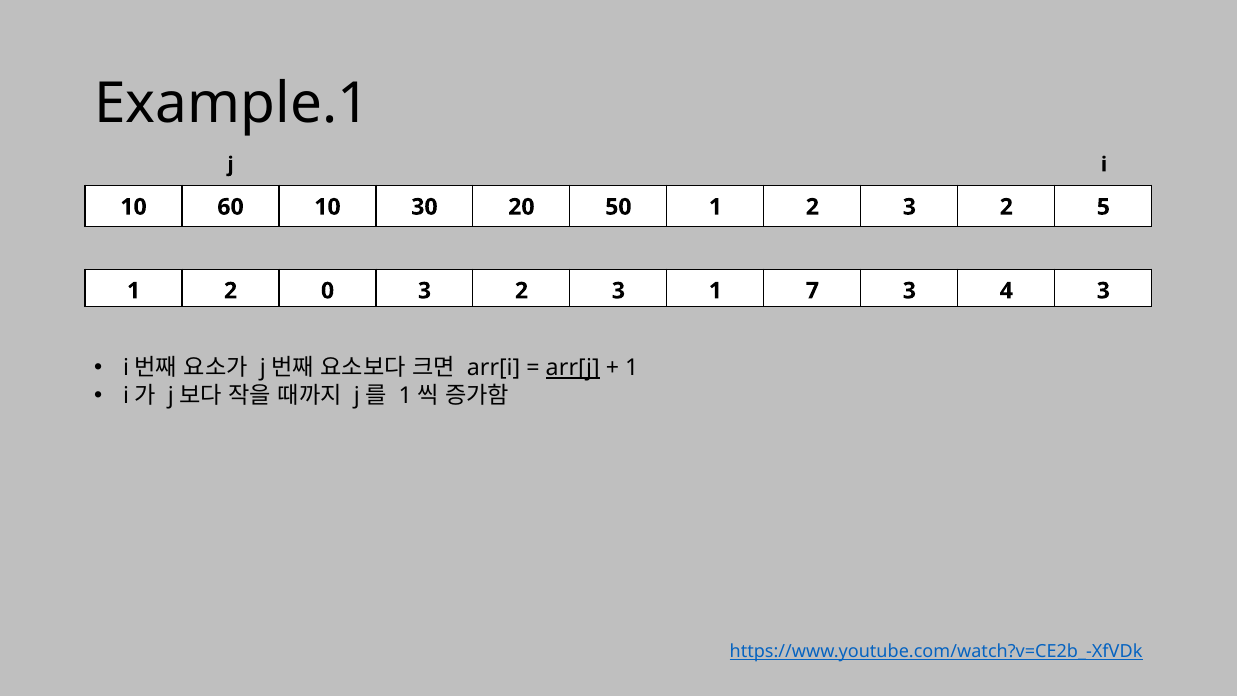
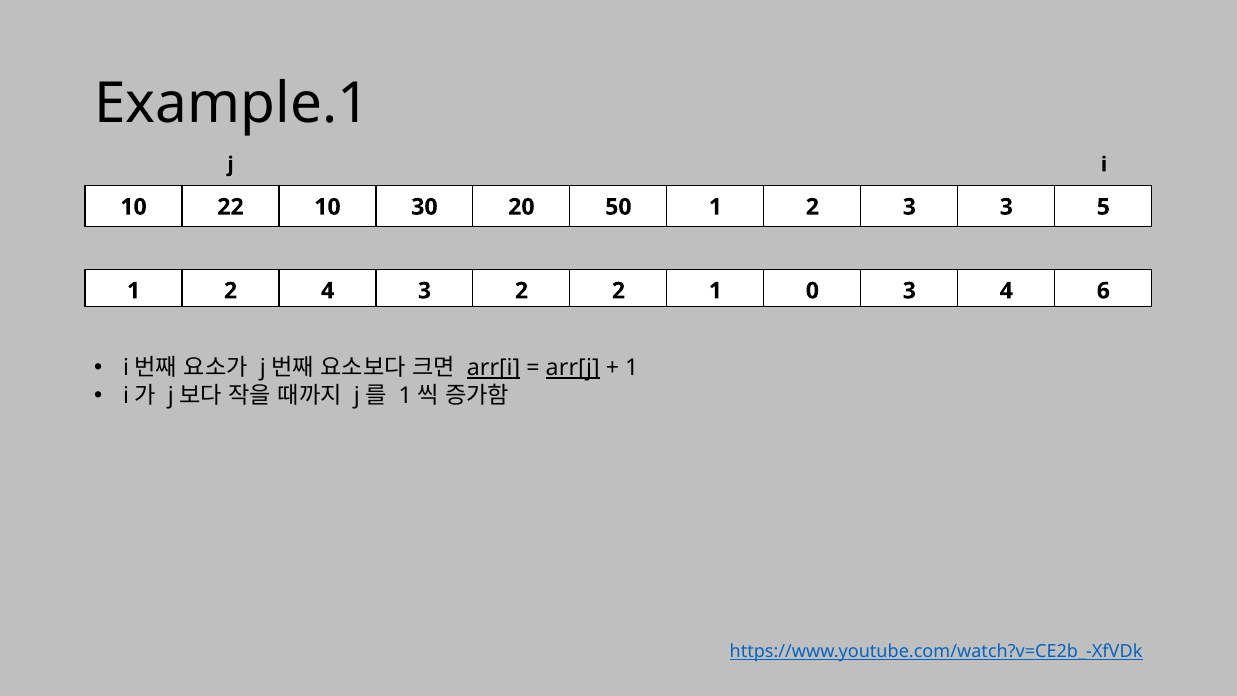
60: 60 -> 22
2 3 2: 2 -> 3
2 0: 0 -> 4
3 2 3: 3 -> 2
7: 7 -> 0
4 3: 3 -> 6
arr[i underline: none -> present
